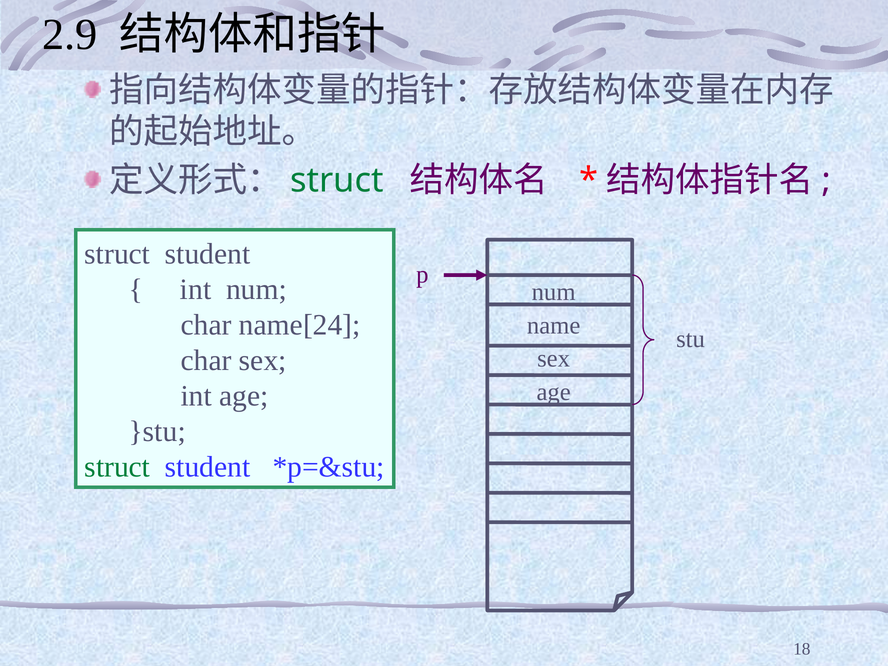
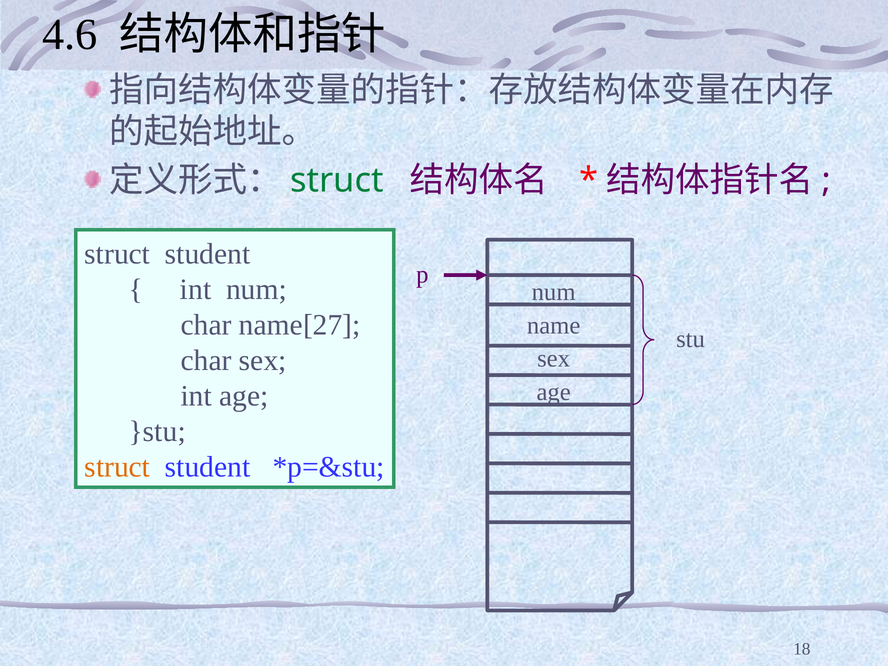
2.9: 2.9 -> 4.6
name[24: name[24 -> name[27
struct at (117, 467) colour: green -> orange
